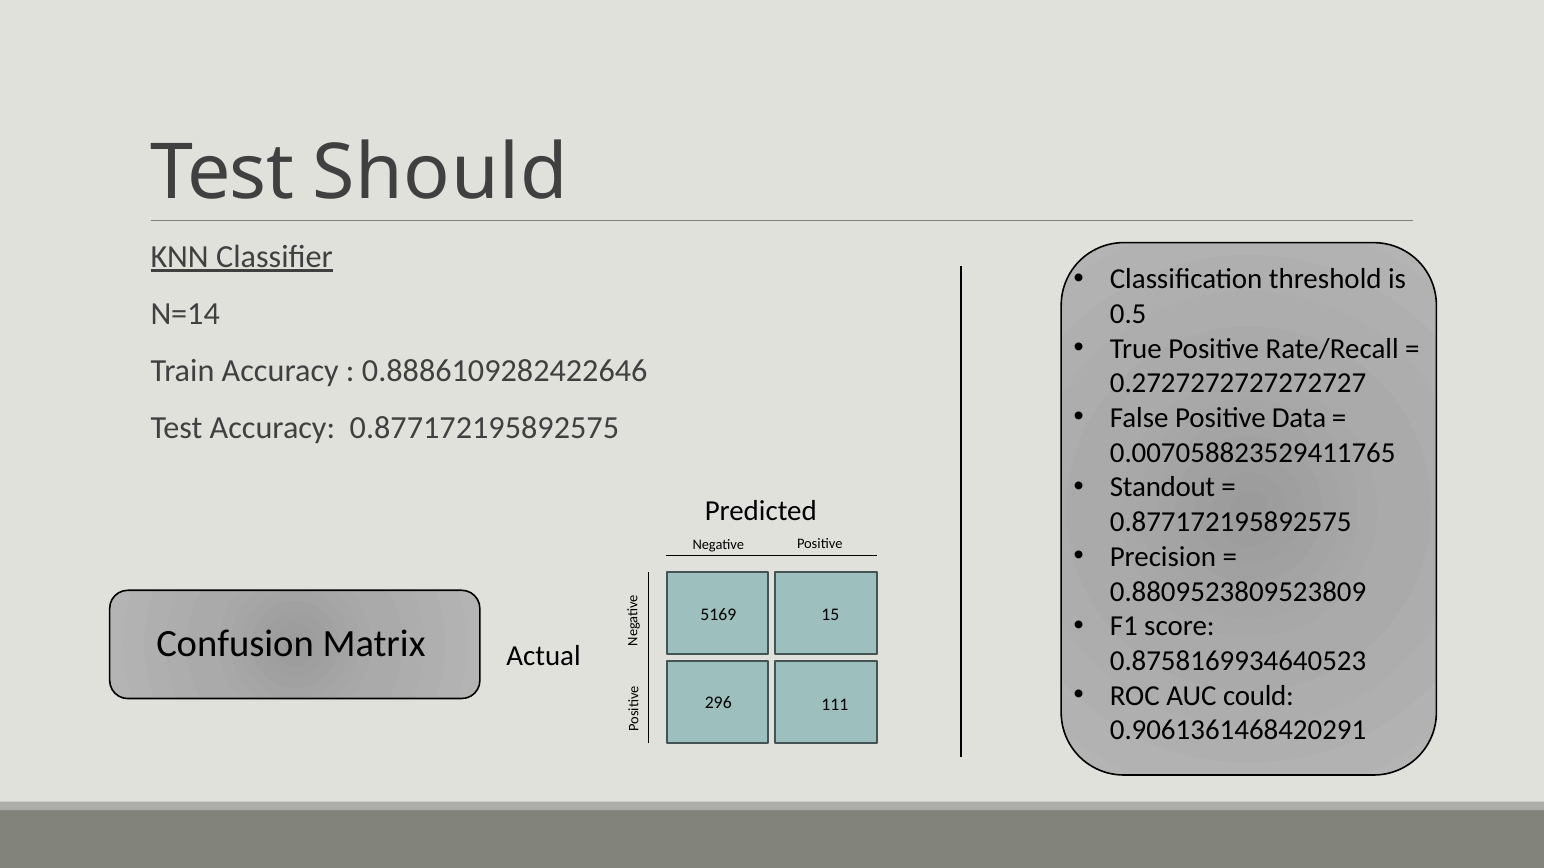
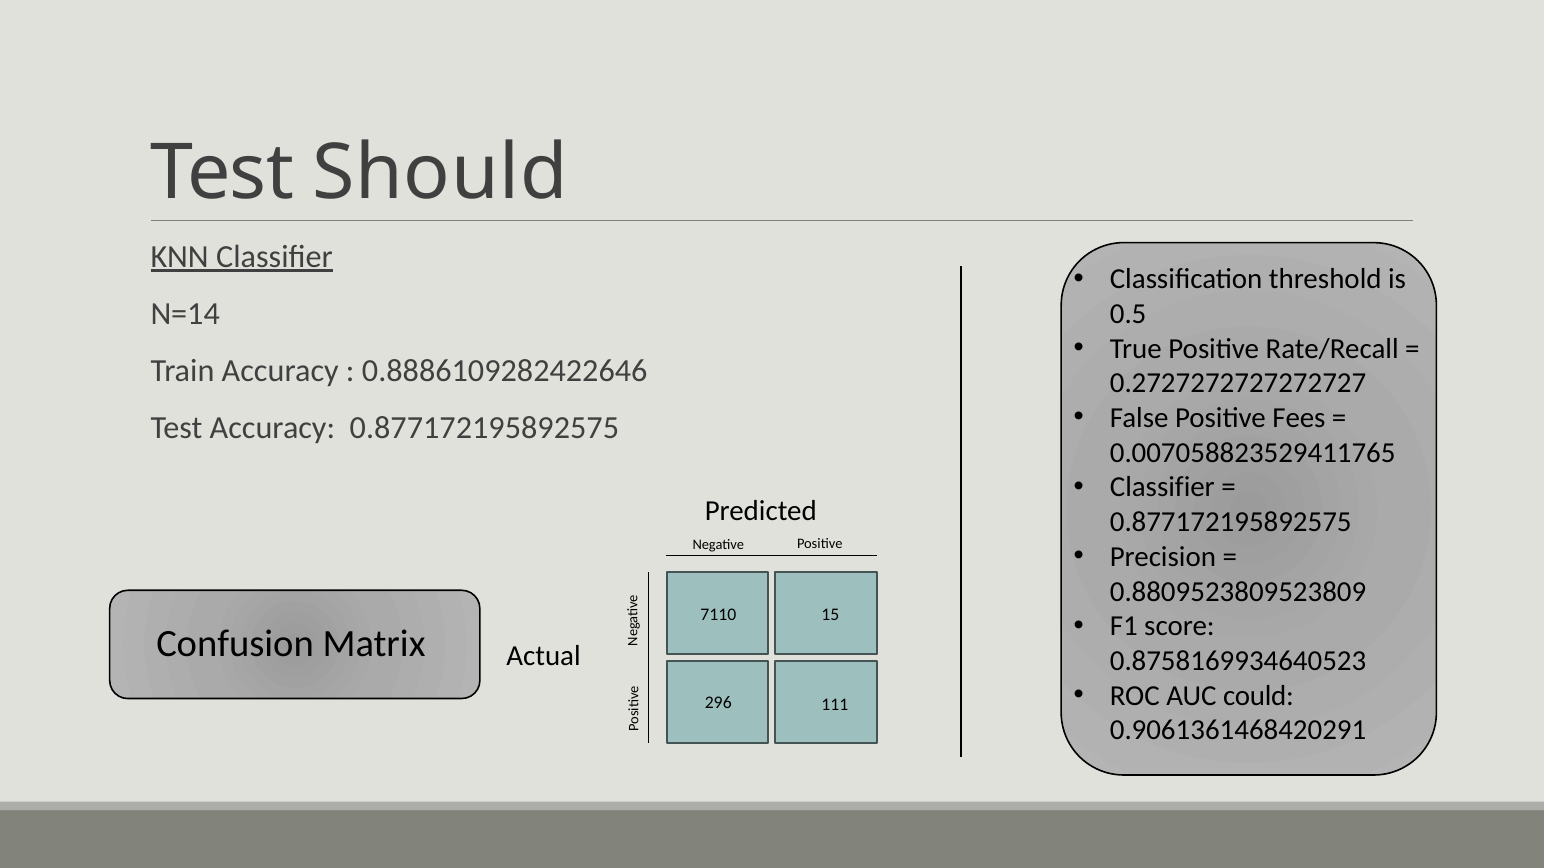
Data: Data -> Fees
Standout at (1162, 488): Standout -> Classifier
5169: 5169 -> 7110
